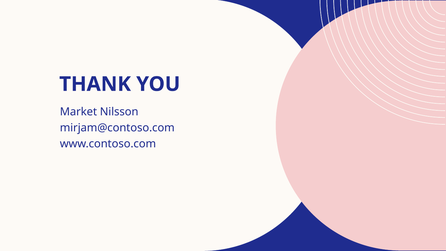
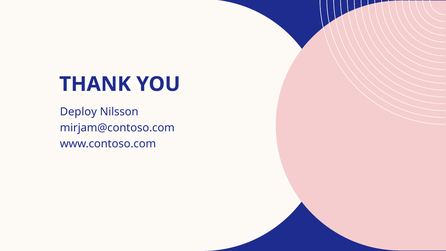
Market: Market -> Deploy
